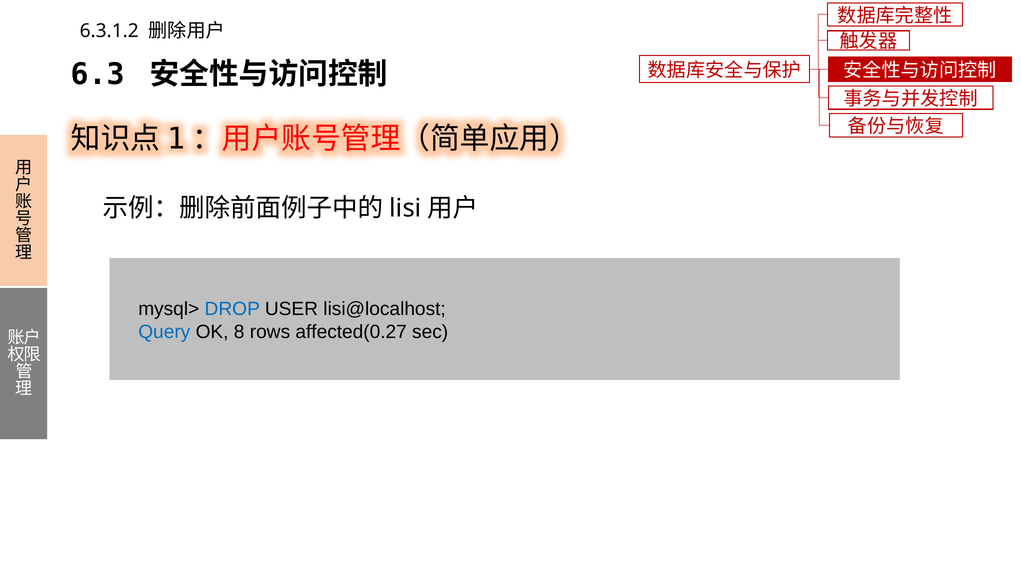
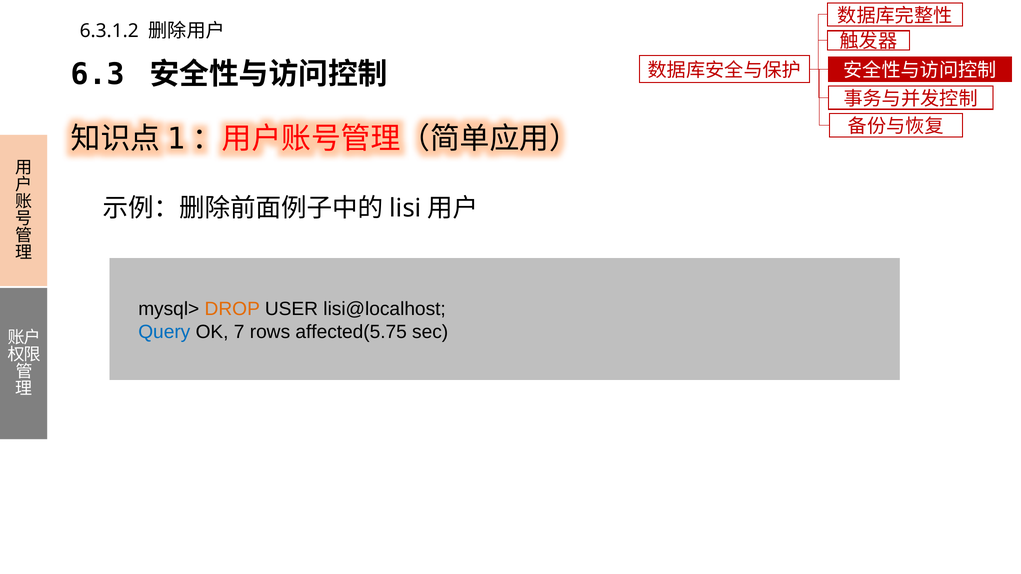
DROP colour: blue -> orange
8: 8 -> 7
affected(0.27: affected(0.27 -> affected(5.75
